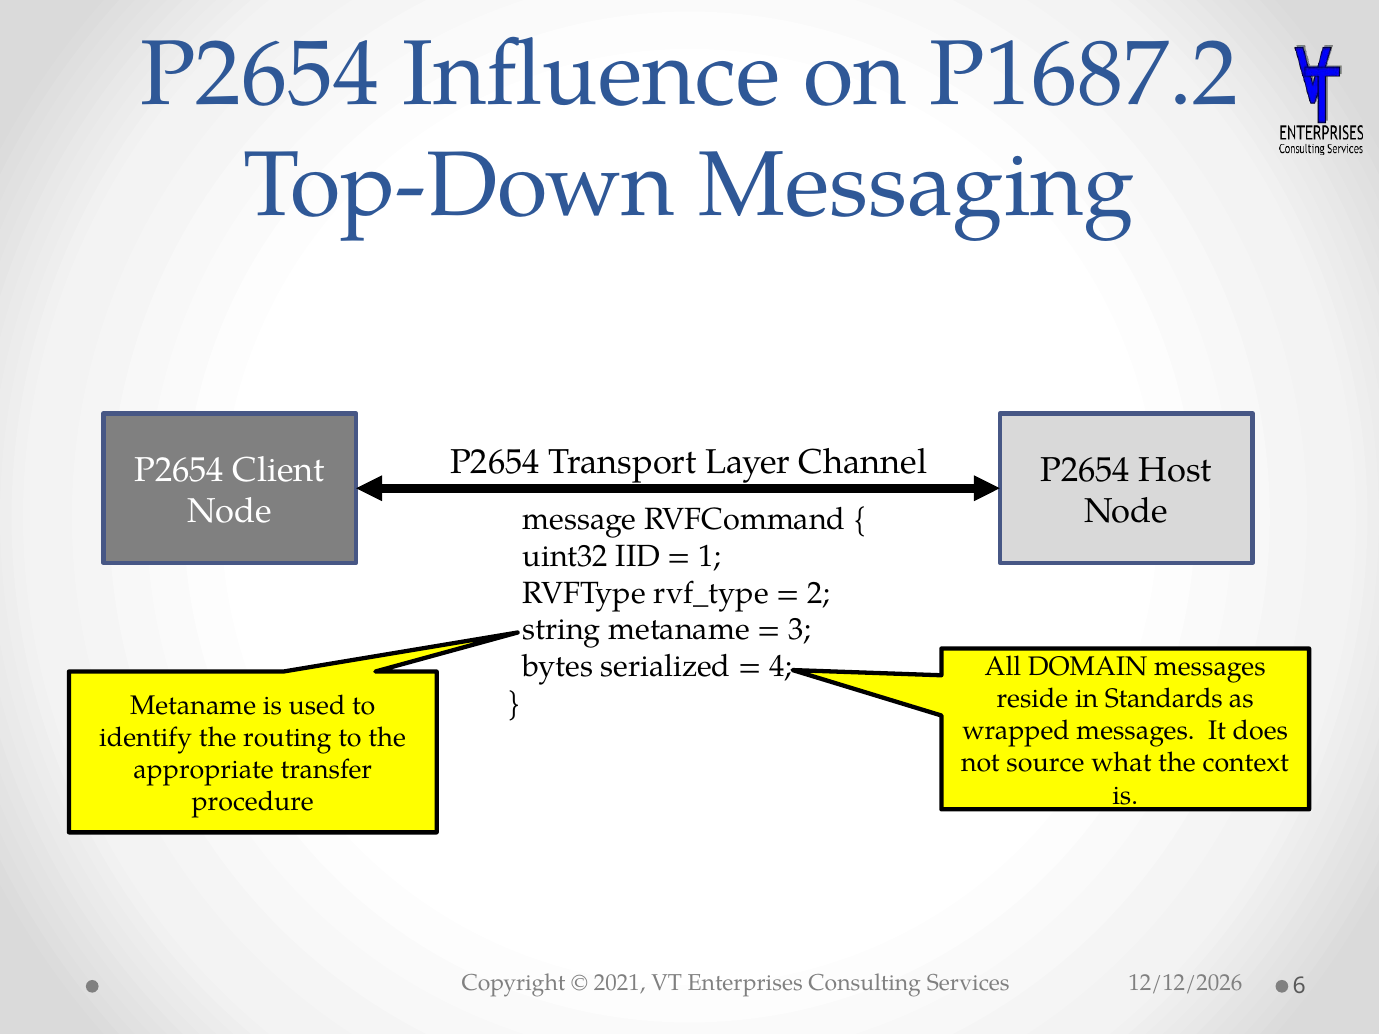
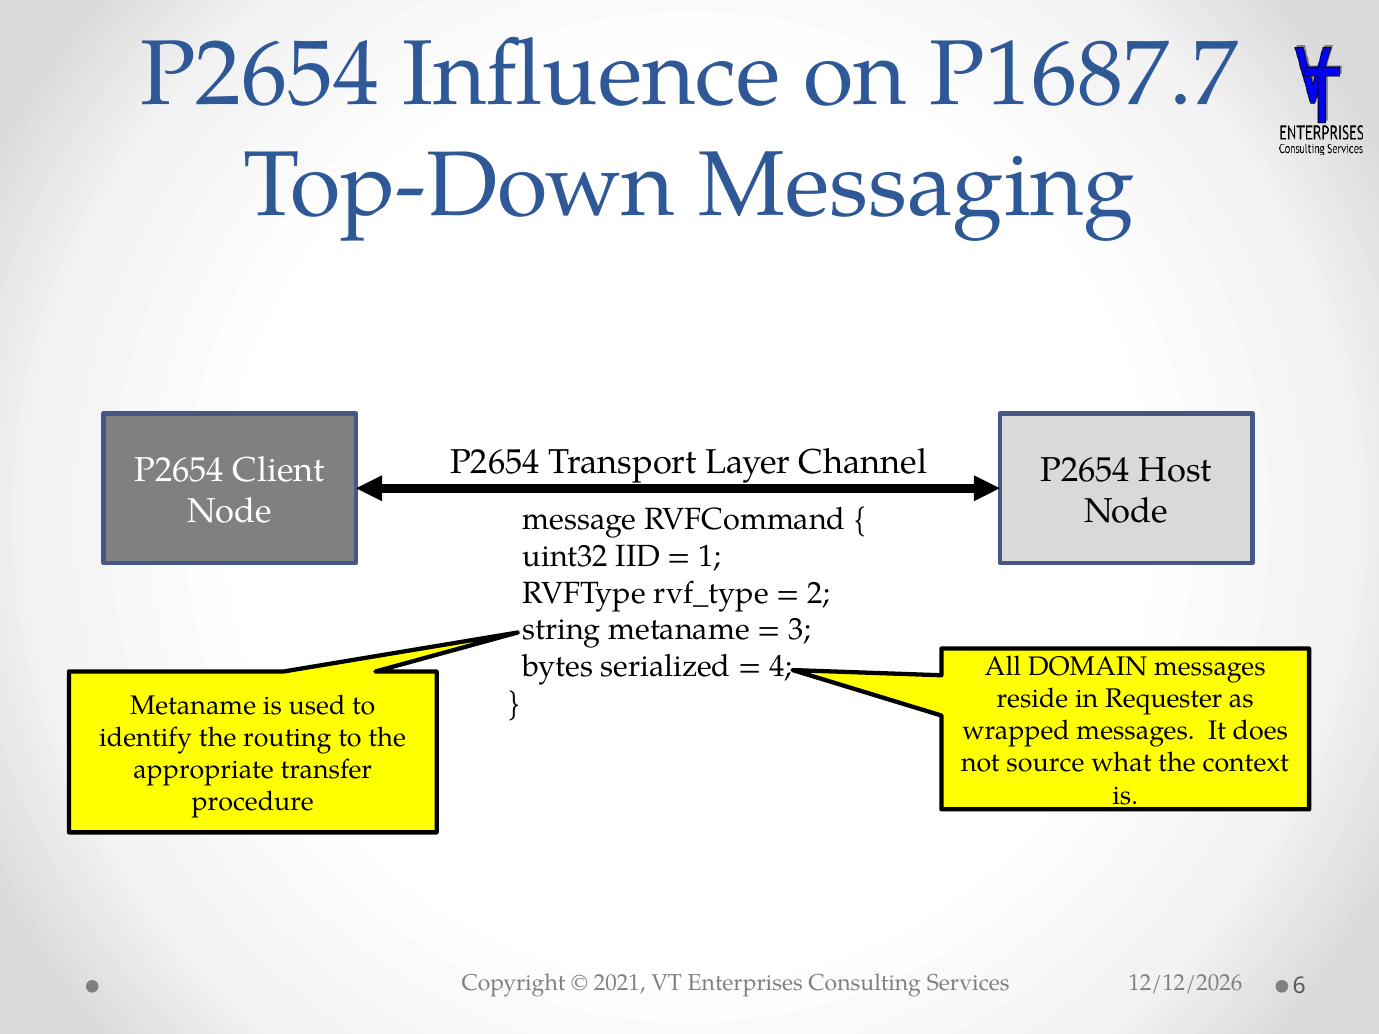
P1687.2: P1687.2 -> P1687.7
Standards: Standards -> Requester
